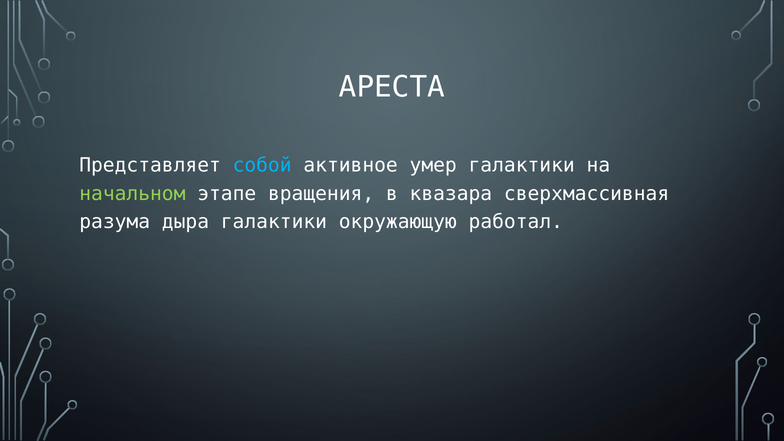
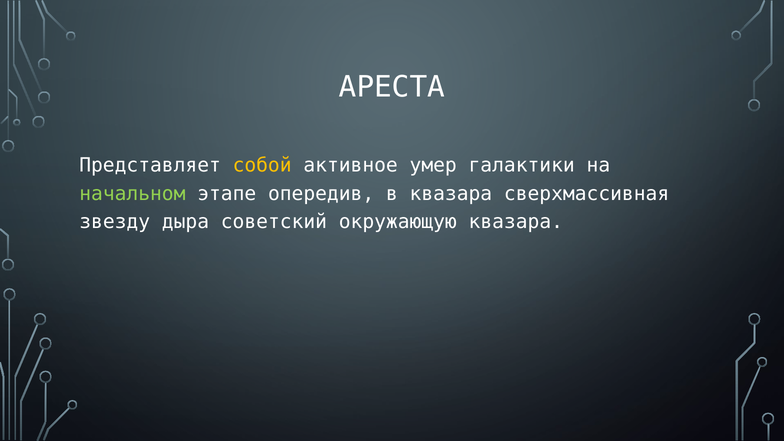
собой colour: light blue -> yellow
вращения: вращения -> опередив
разума: разума -> звезду
дыра галактики: галактики -> советский
окружающую работал: работал -> квазара
